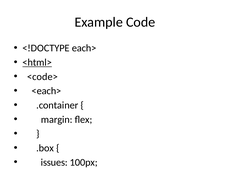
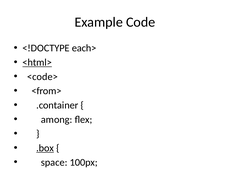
<each>: <each> -> <from>
margin at (57, 120): margin -> among
.box underline: none -> present
issues: issues -> space
